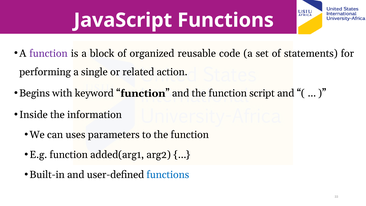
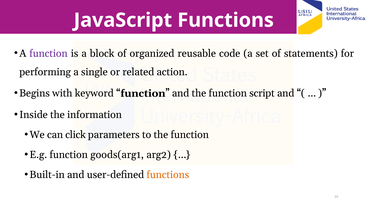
uses: uses -> click
added(arg1: added(arg1 -> goods(arg1
functions at (168, 175) colour: blue -> orange
